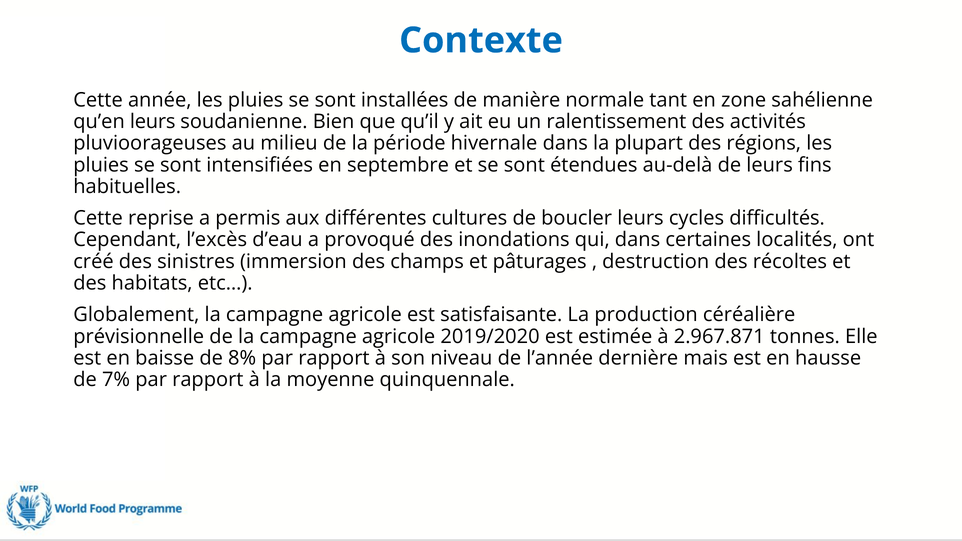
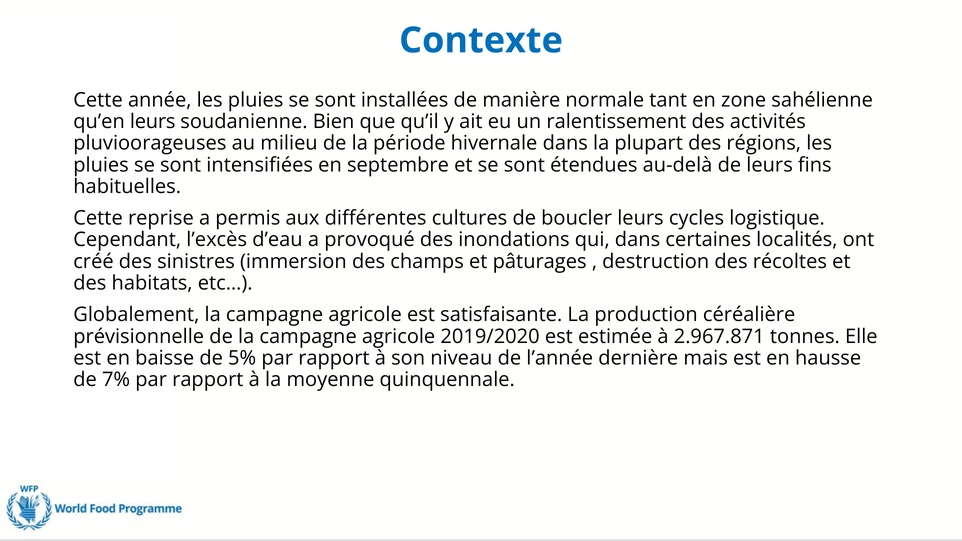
difficultés: difficultés -> logistique
8%: 8% -> 5%
